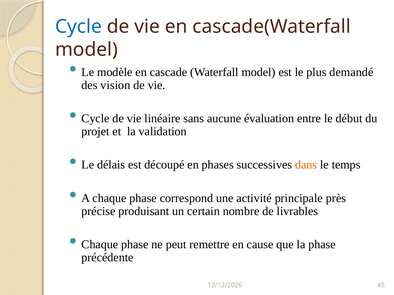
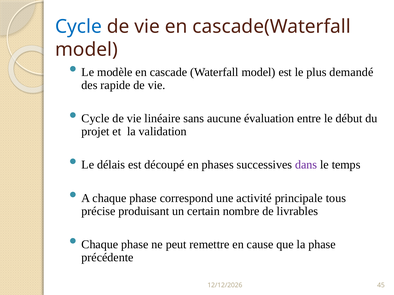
vision: vision -> rapide
dans colour: orange -> purple
près: près -> tous
